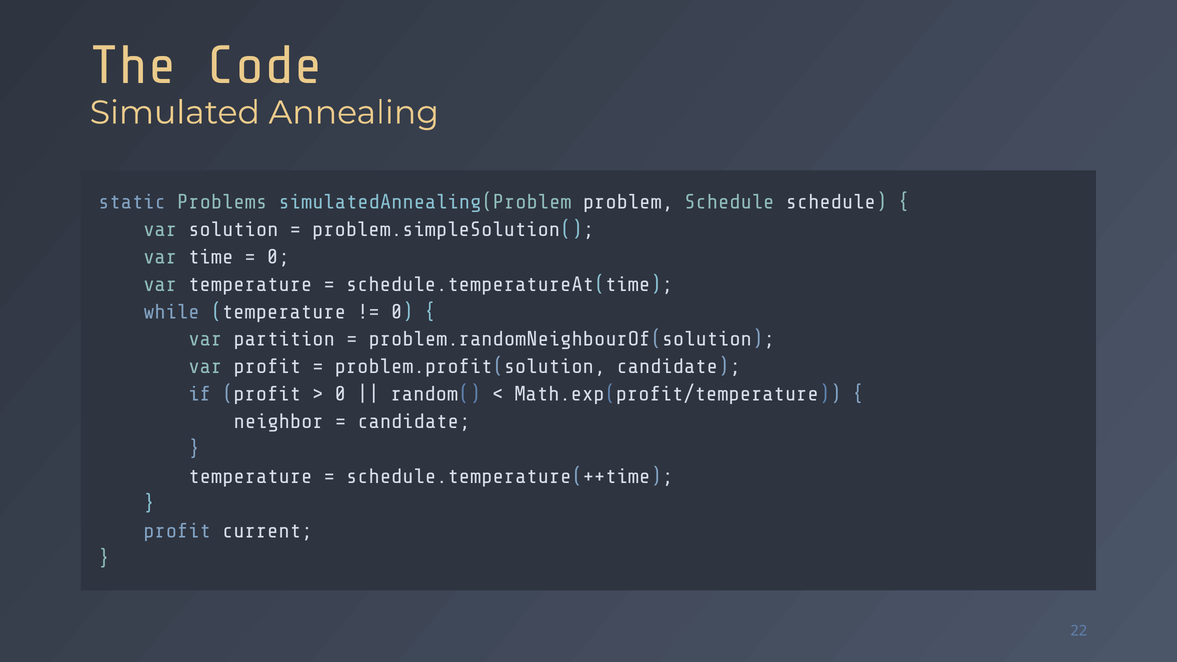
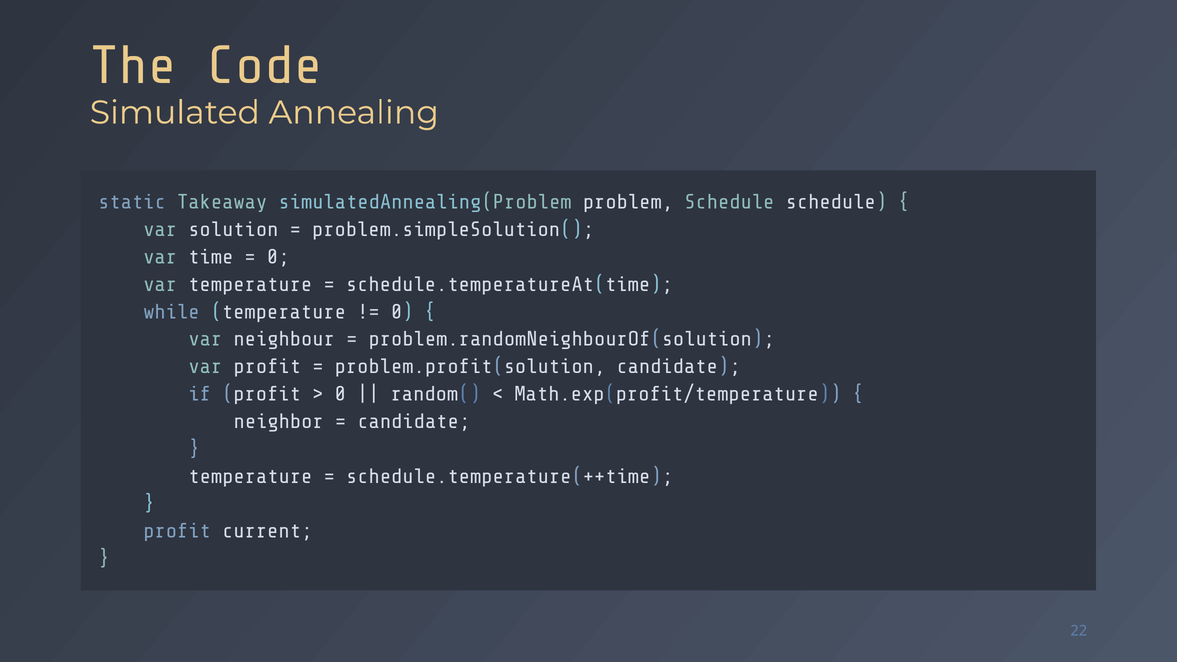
Problems: Problems -> Takeaway
partition: partition -> neighbour
